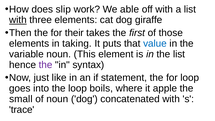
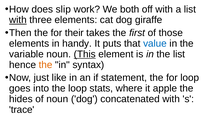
able: able -> both
taking: taking -> handy
This underline: none -> present
the at (46, 65) colour: purple -> orange
boils: boils -> stats
small: small -> hides
